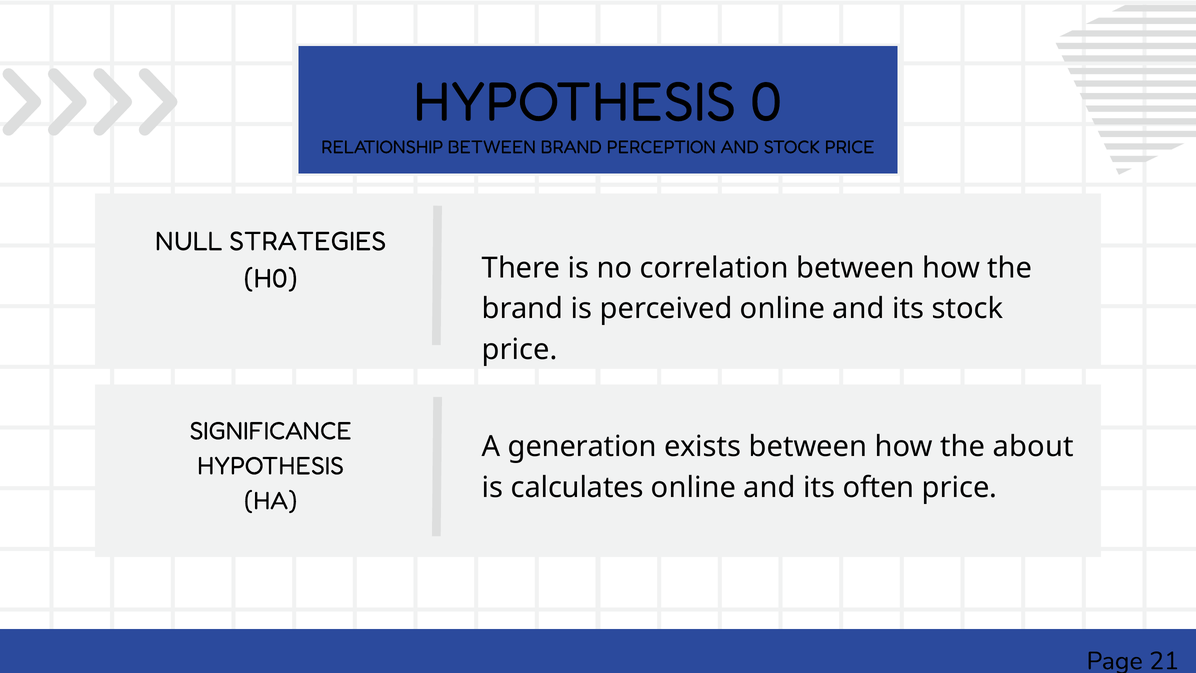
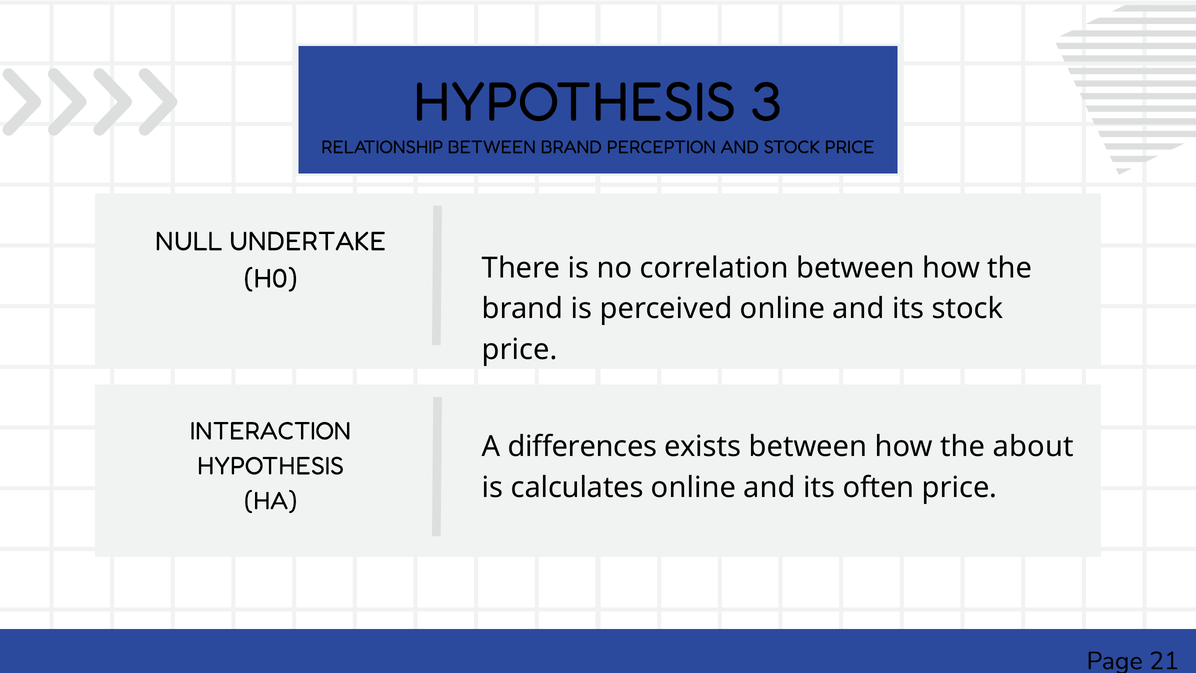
0: 0 -> 3
STRATEGIES: STRATEGIES -> UNDERTAKE
SIGNIFICANCE: SIGNIFICANCE -> INTERACTION
generation: generation -> differences
